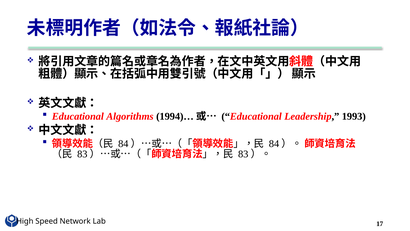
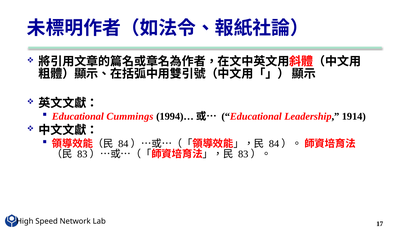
Algorithms: Algorithms -> Cummings
1993: 1993 -> 1914
